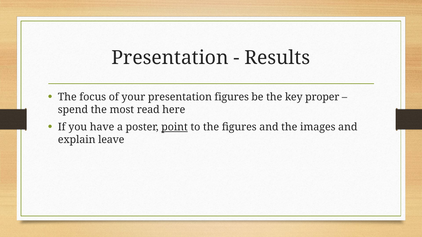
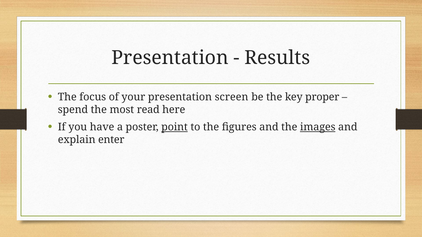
presentation figures: figures -> screen
images underline: none -> present
leave: leave -> enter
